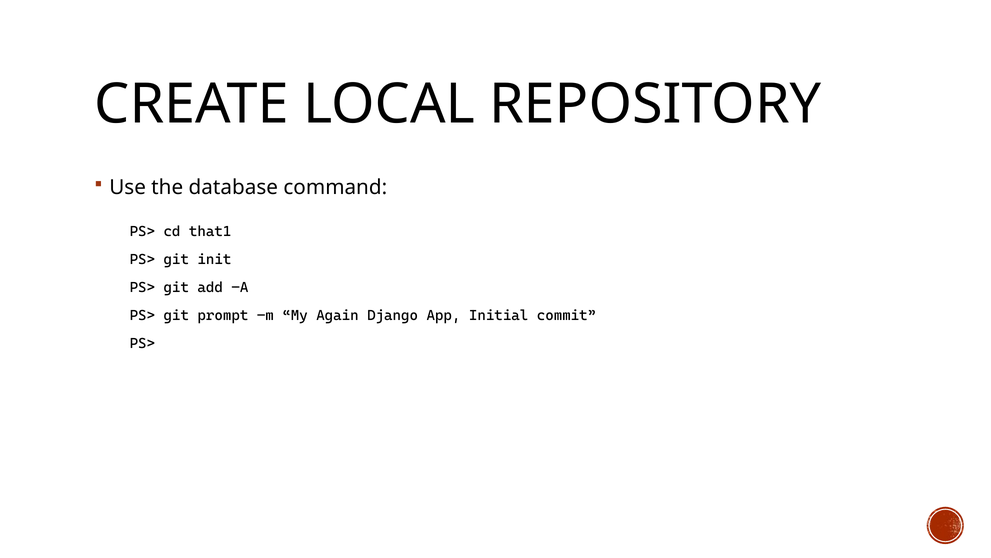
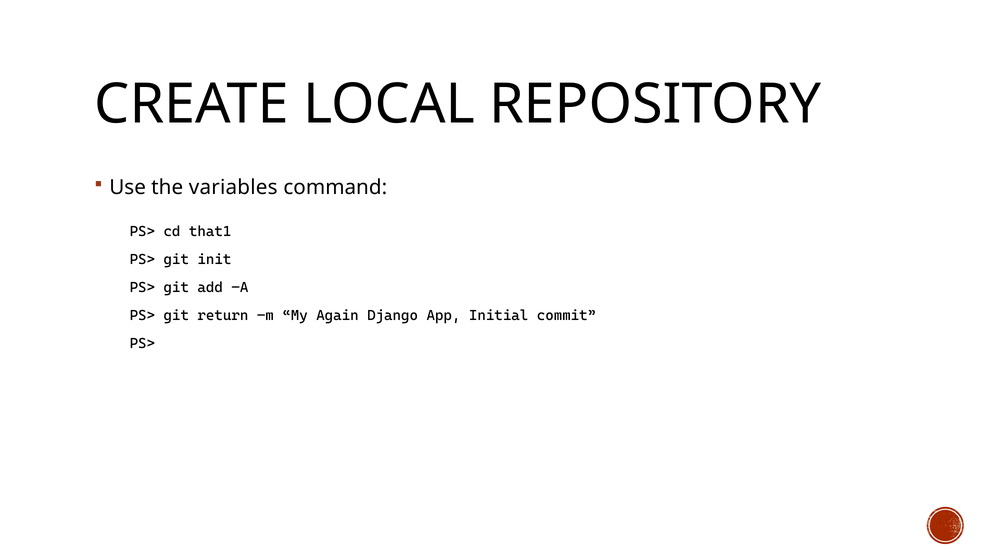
database: database -> variables
prompt: prompt -> return
